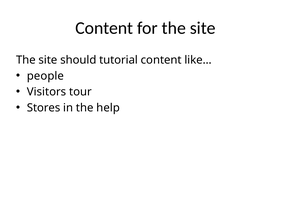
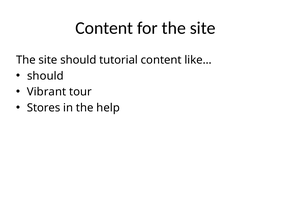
people at (45, 76): people -> should
Visitors: Visitors -> Vibrant
